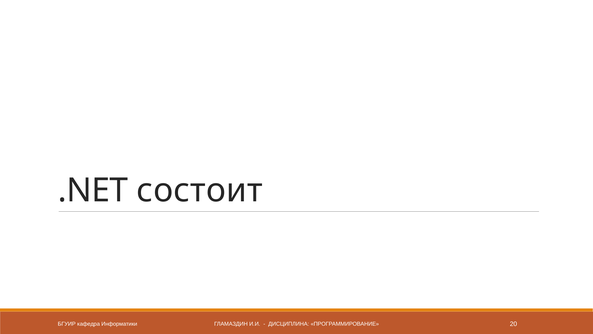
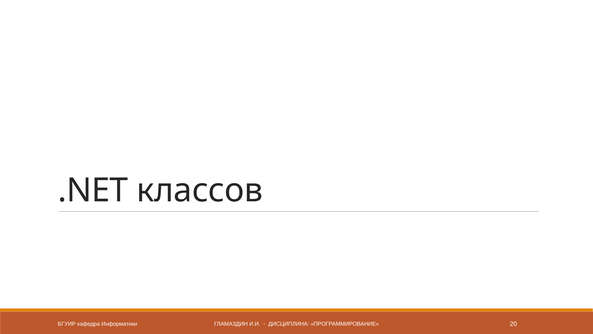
состоит: состоит -> классов
